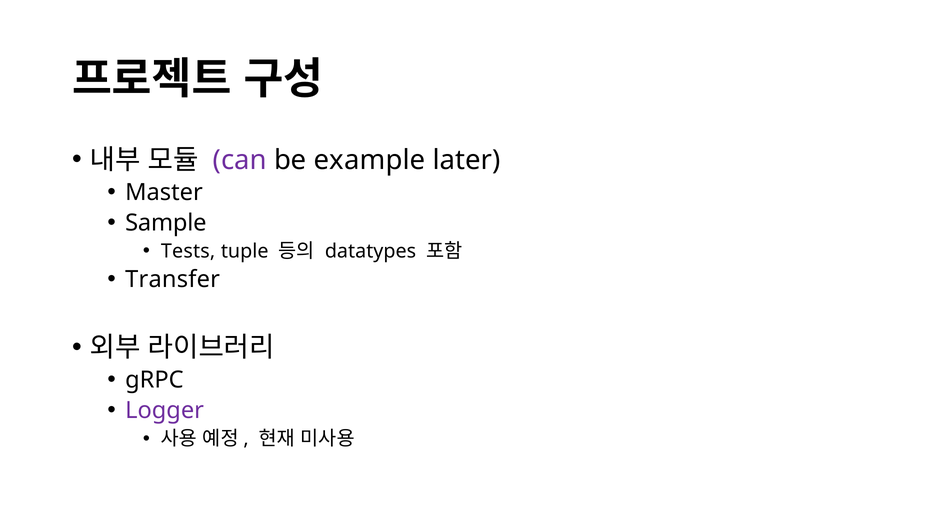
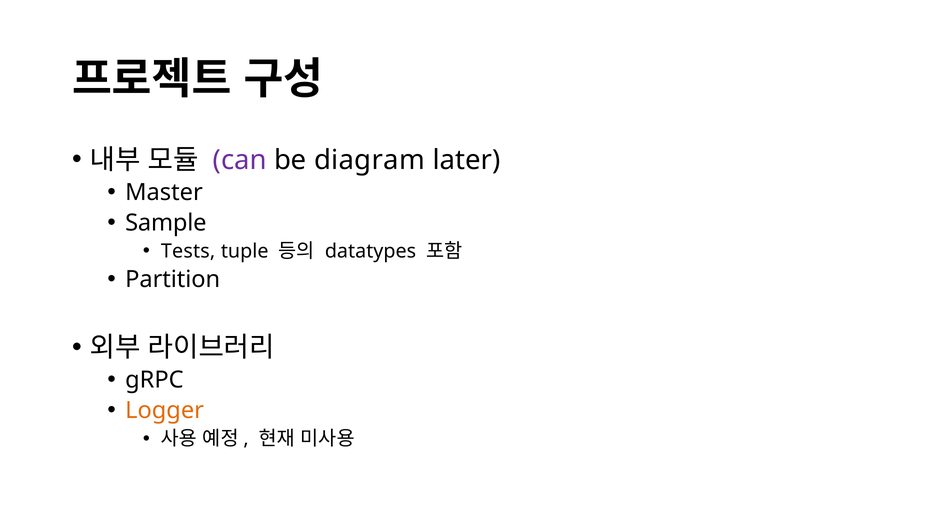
example: example -> diagram
Transfer: Transfer -> Partition
Logger colour: purple -> orange
